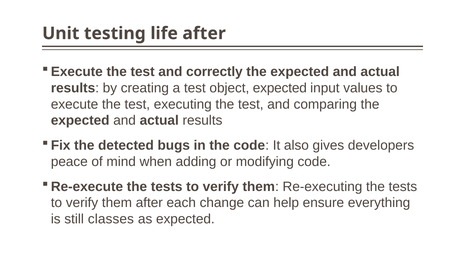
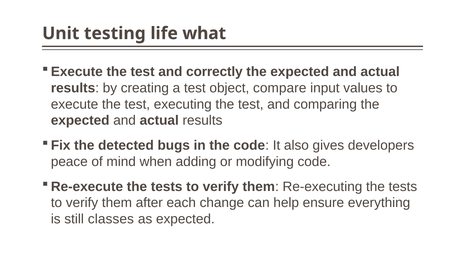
life after: after -> what
object expected: expected -> compare
